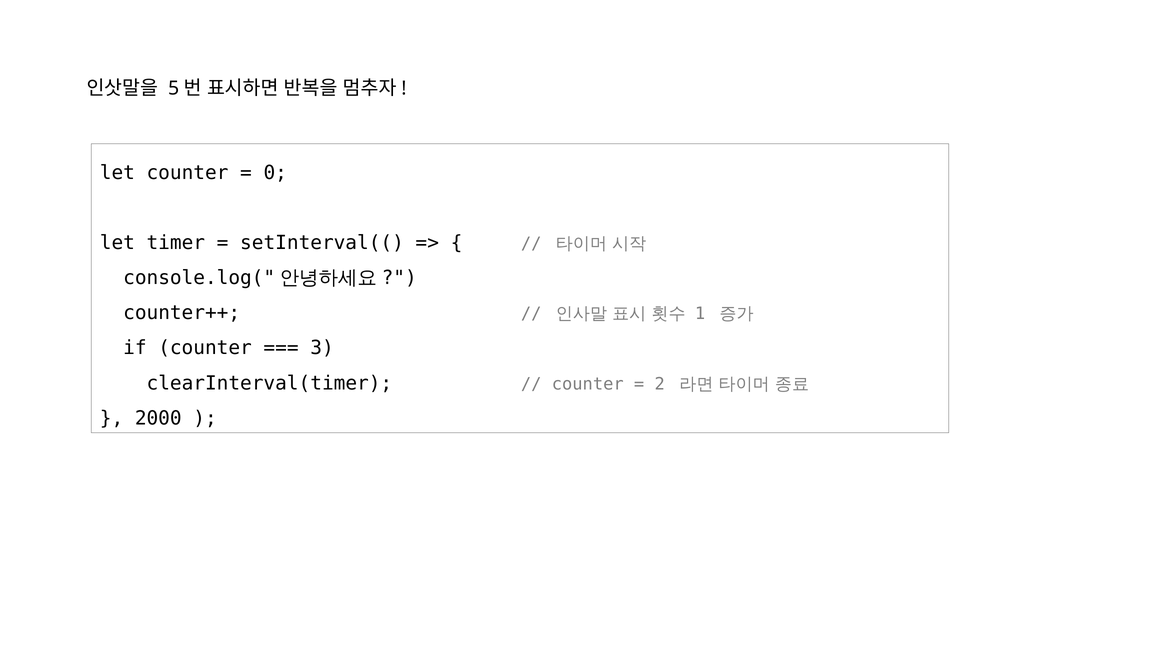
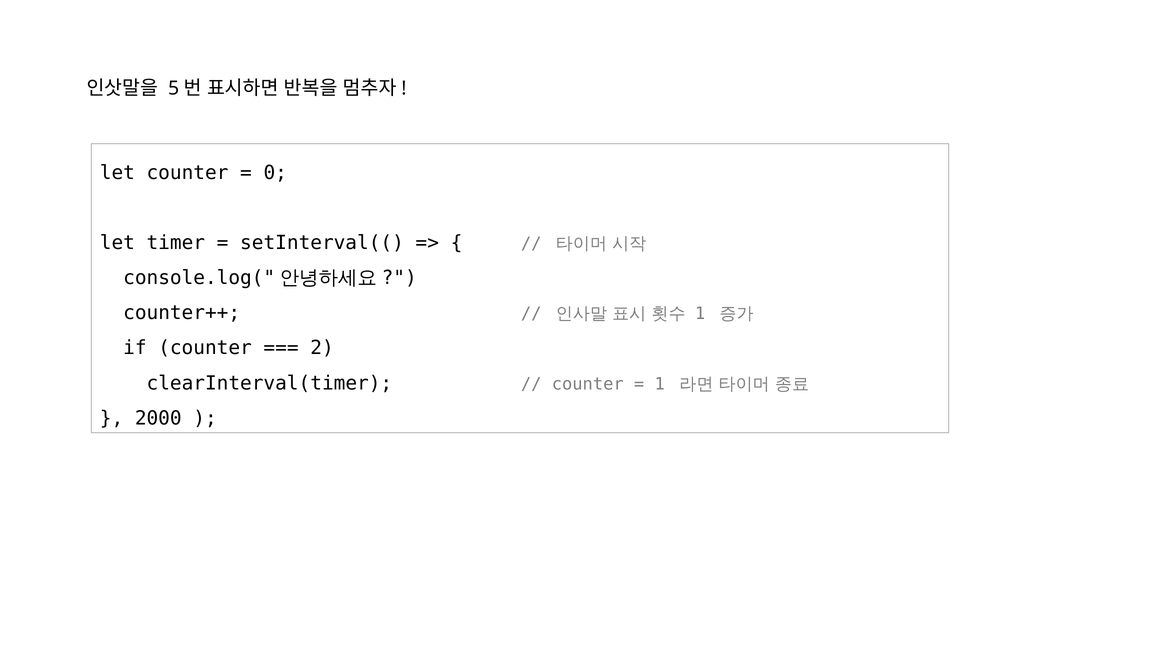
3: 3 -> 2
2 at (660, 384): 2 -> 1
